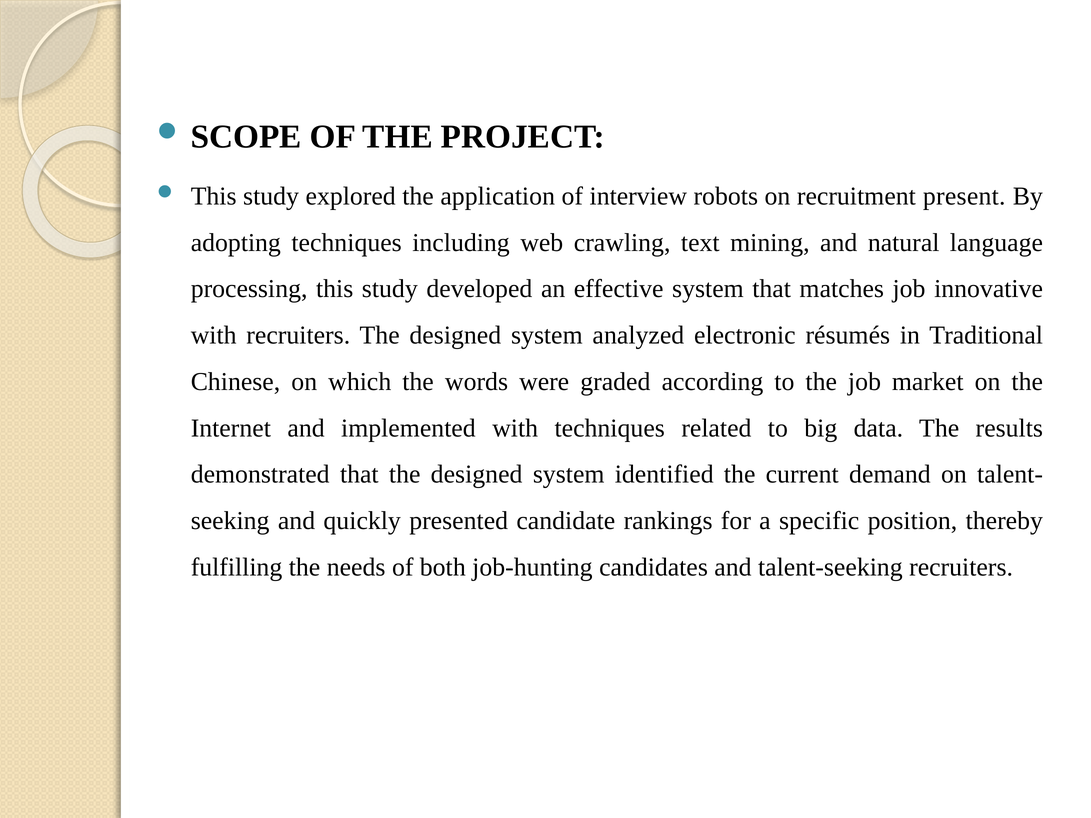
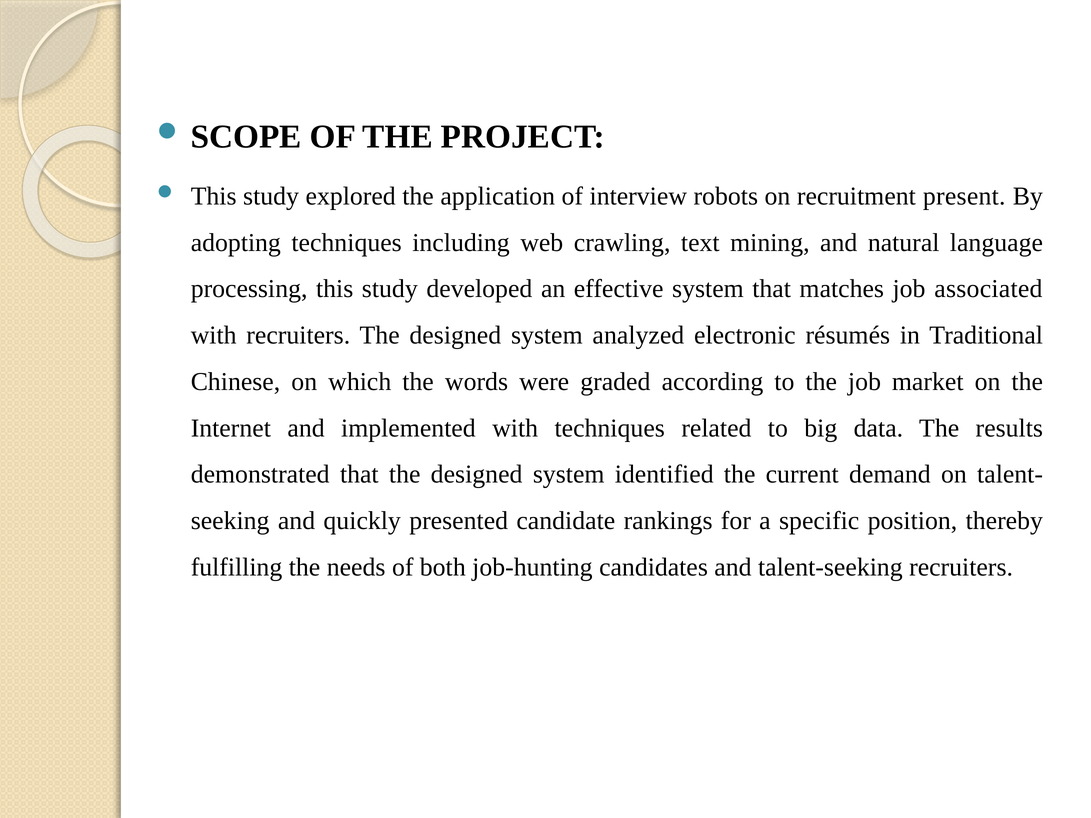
innovative: innovative -> associated
